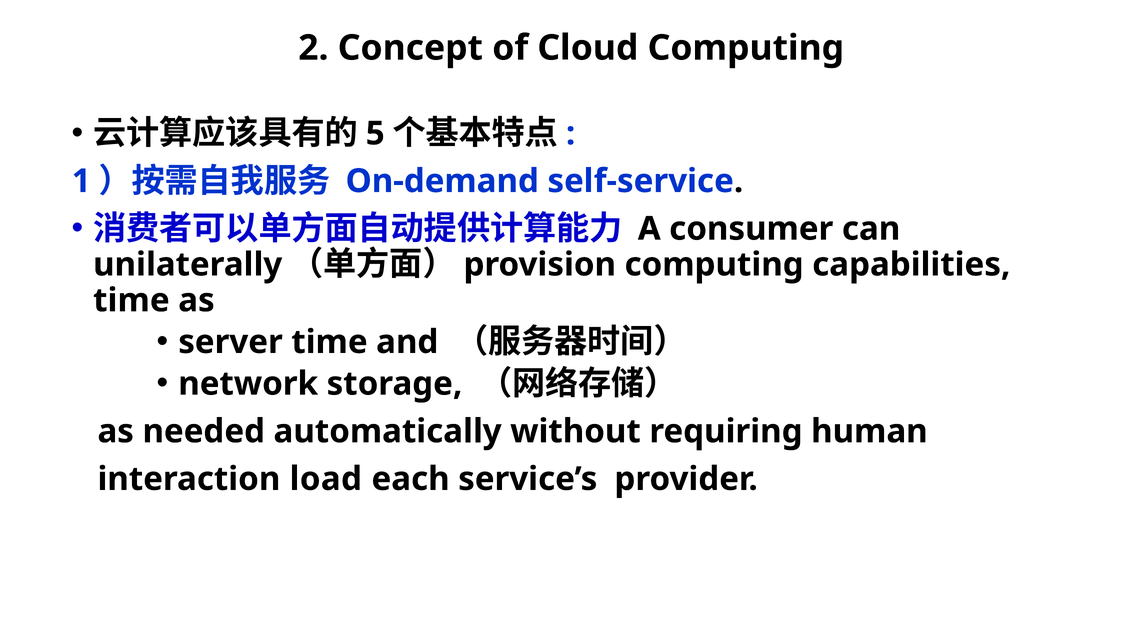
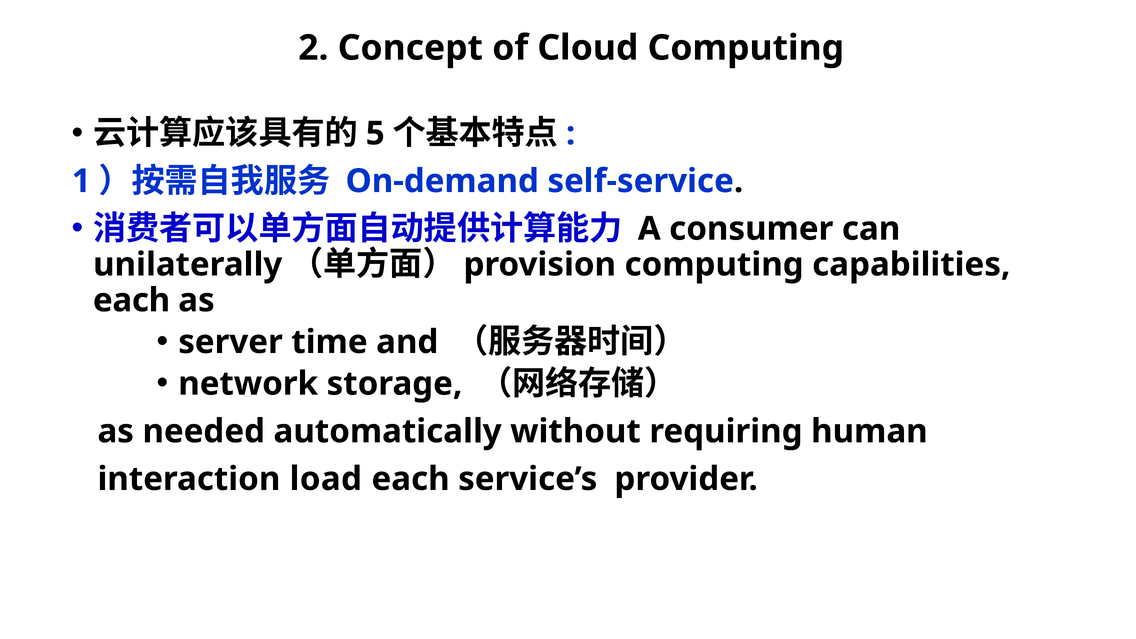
time at (131, 300): time -> each
